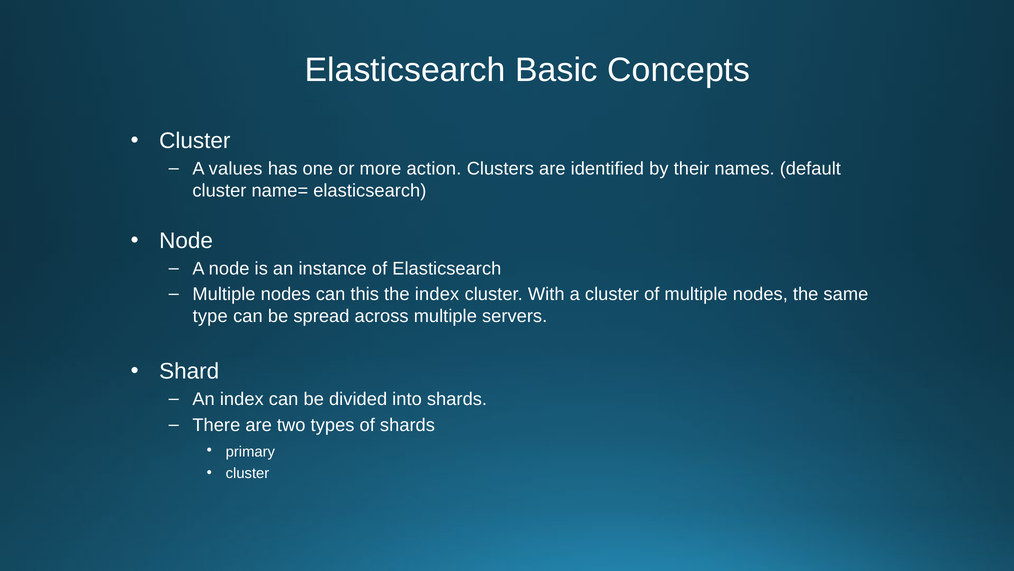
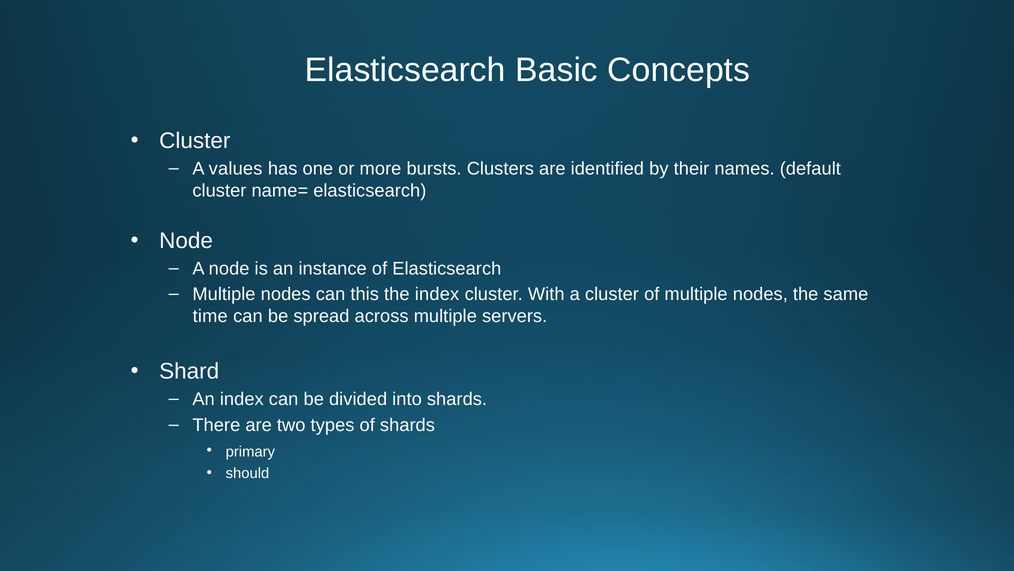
action: action -> bursts
type: type -> time
cluster at (247, 473): cluster -> should
